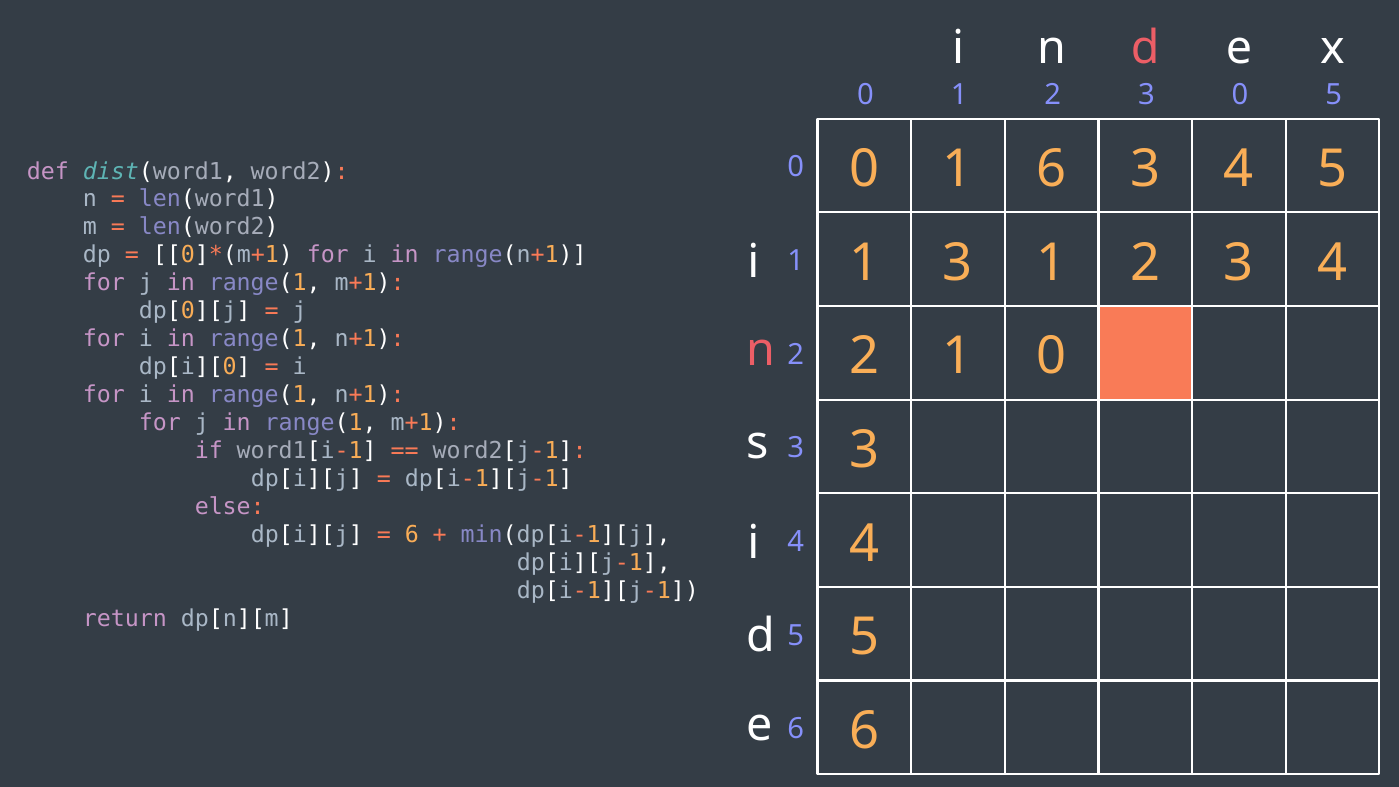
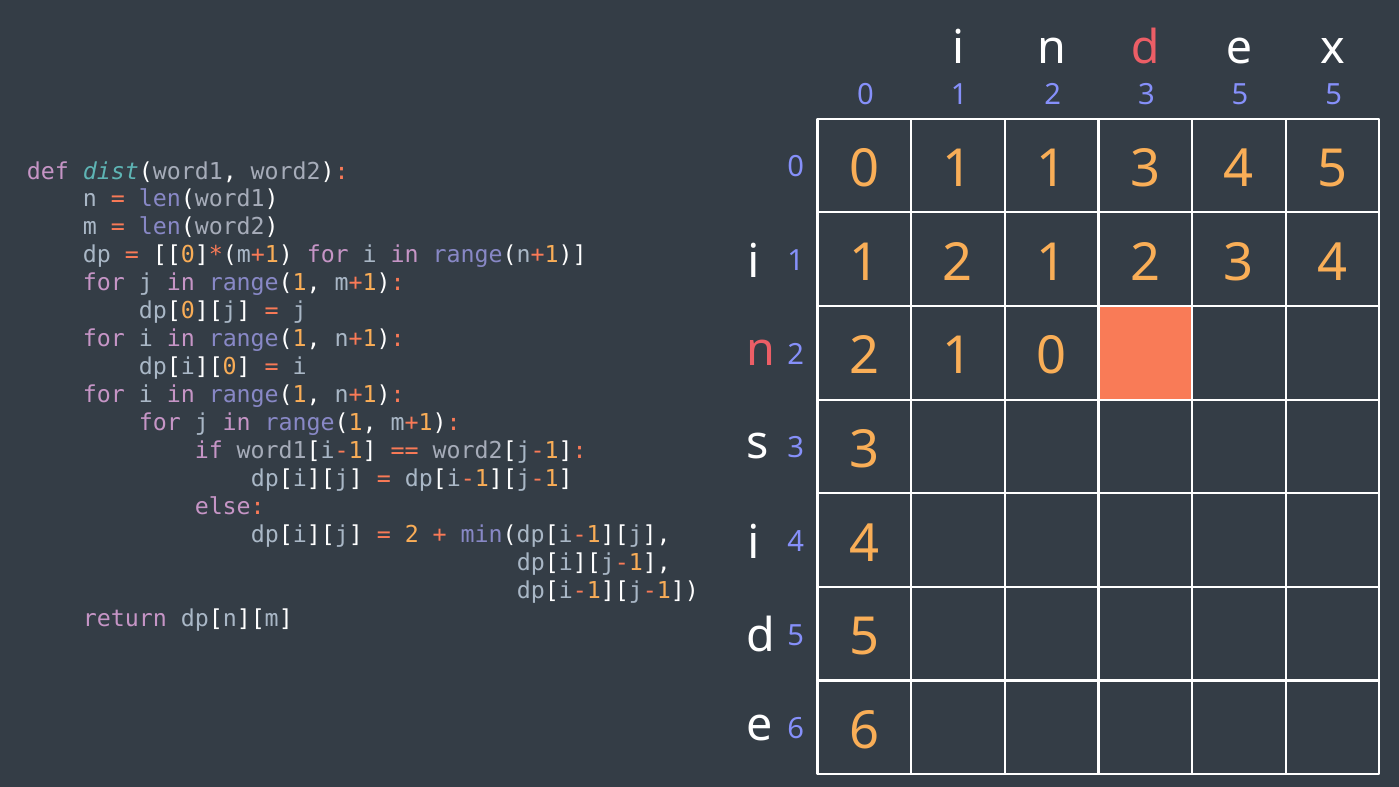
3 0: 0 -> 5
1 6: 6 -> 1
3 at (958, 263): 3 -> 2
6 at (412, 535): 6 -> 2
